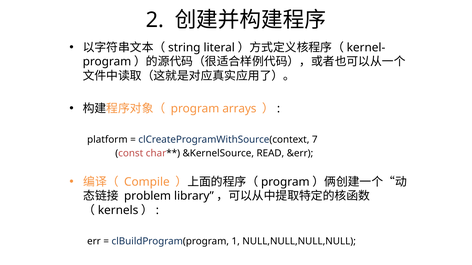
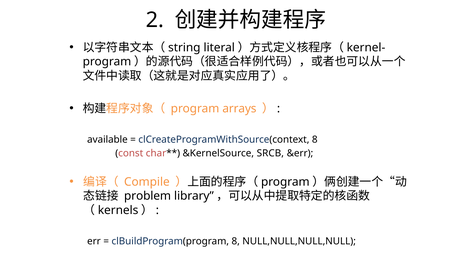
platform: platform -> available
clCreateProgramWithSource(context 7: 7 -> 8
READ: READ -> SRCB
clBuildProgram(program 1: 1 -> 8
